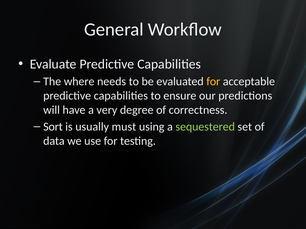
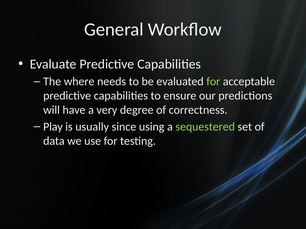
for at (213, 82) colour: yellow -> light green
Sort: Sort -> Play
must: must -> since
